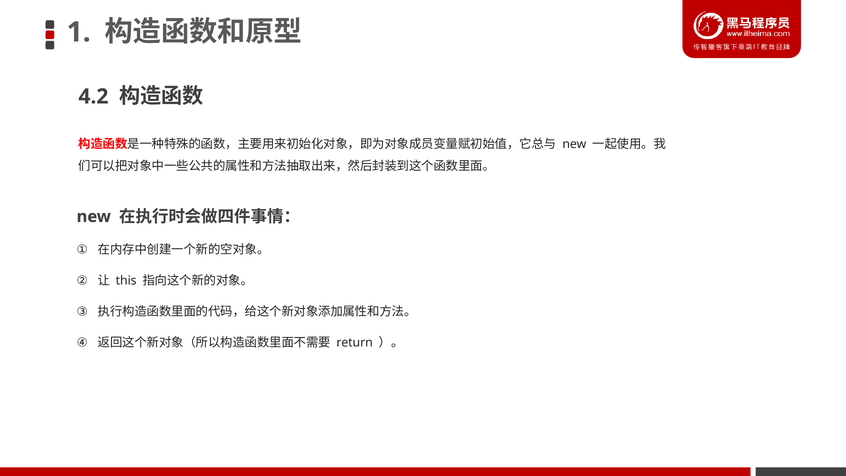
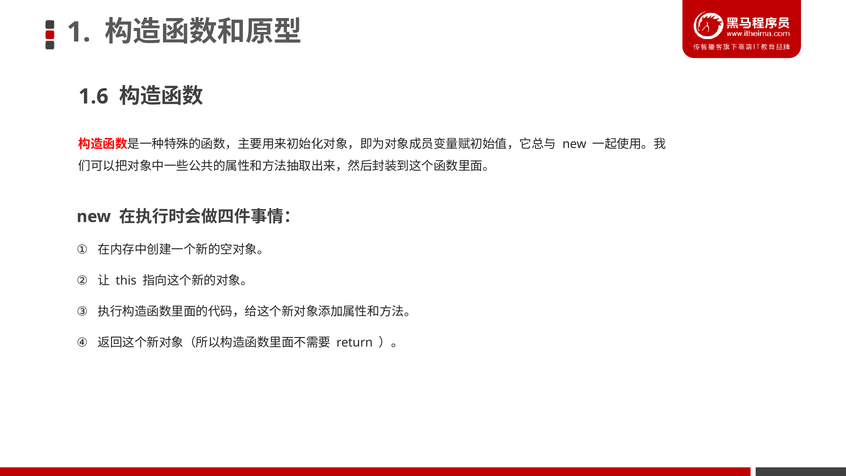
4.2: 4.2 -> 1.6
